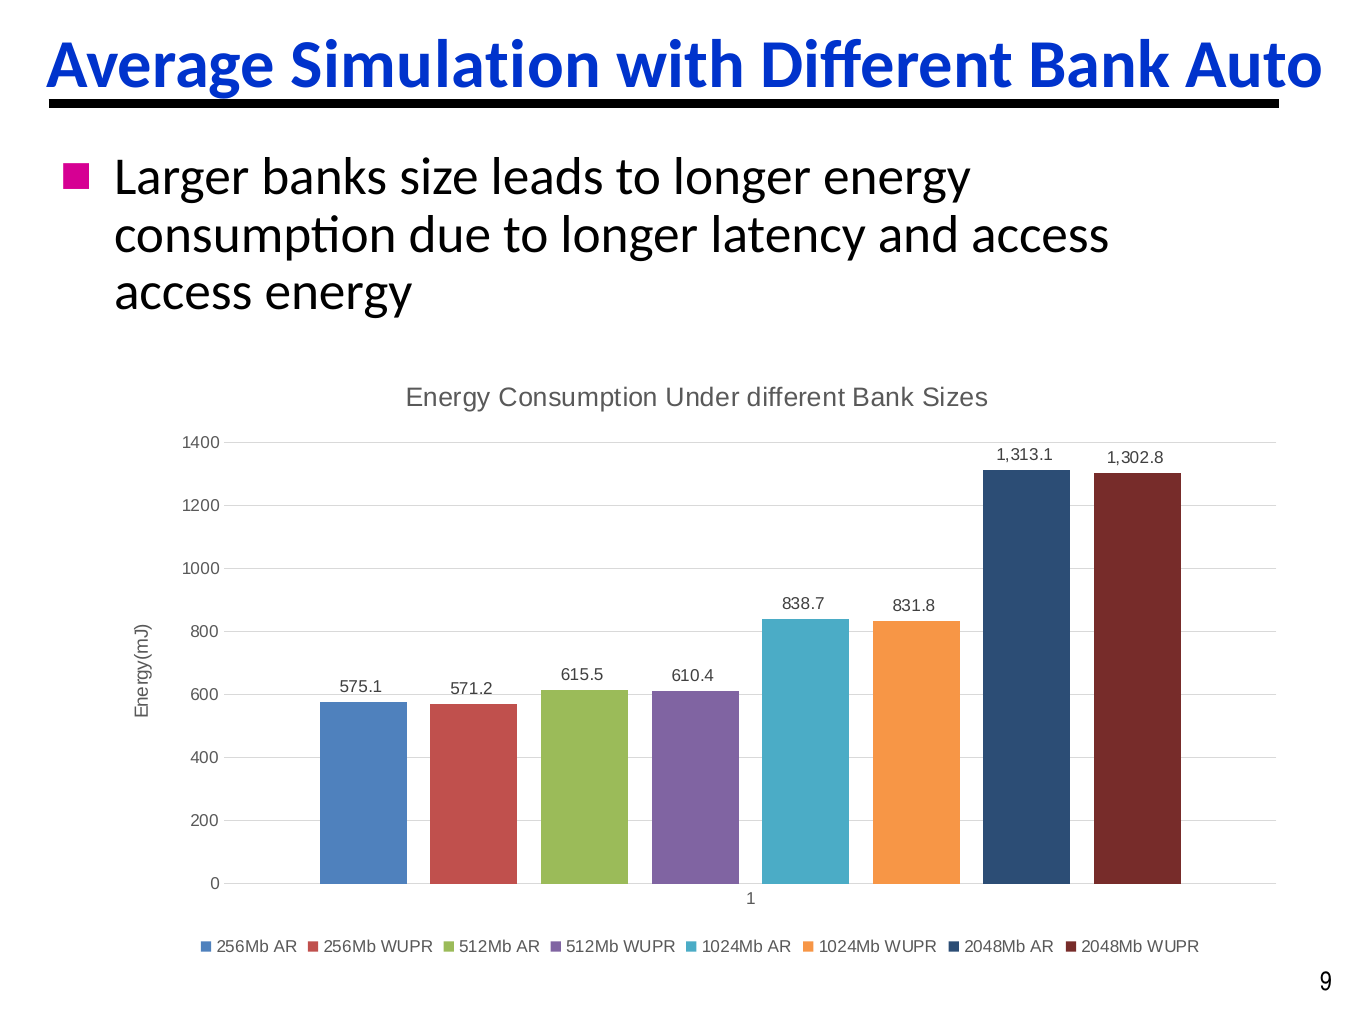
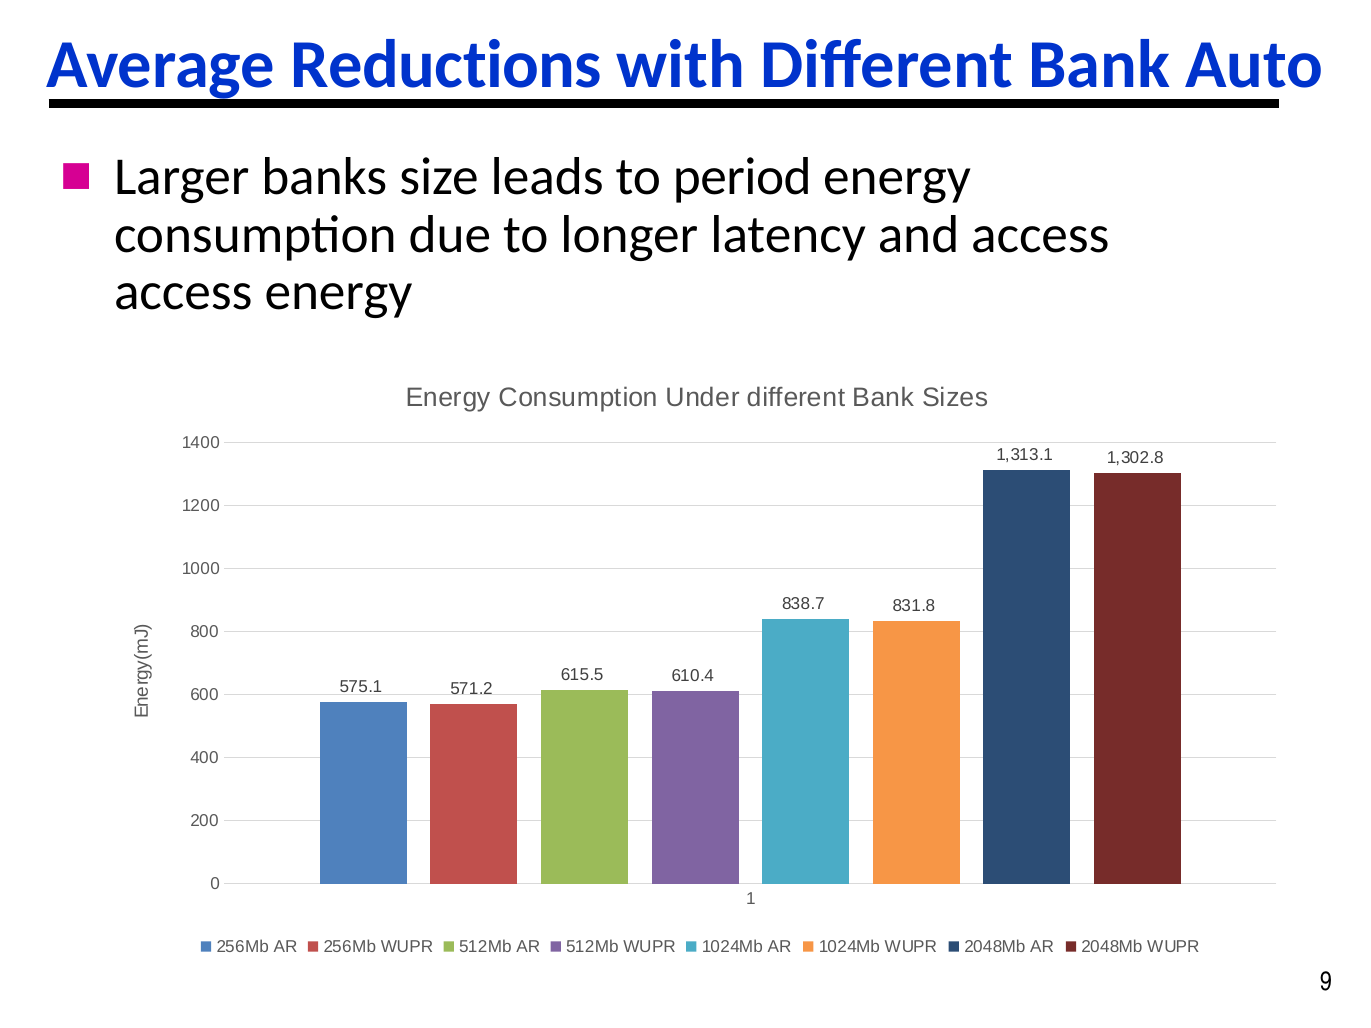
Simulation: Simulation -> Reductions
leads to longer: longer -> period
